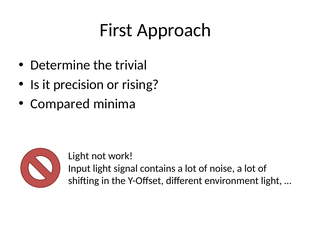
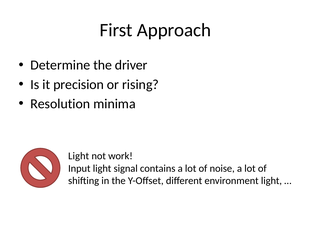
trivial: trivial -> driver
Compared: Compared -> Resolution
